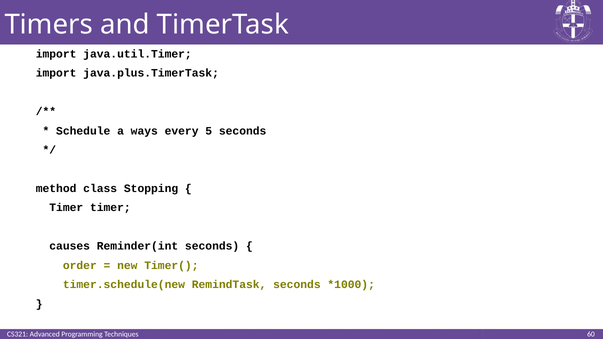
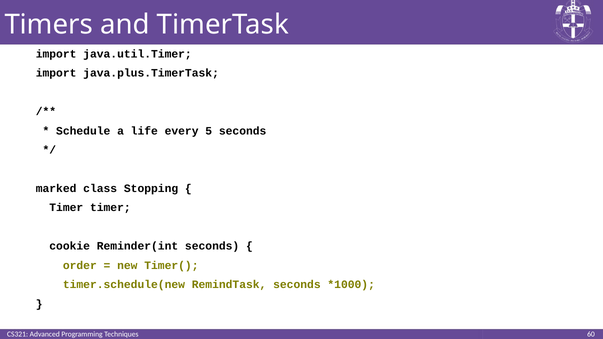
ways: ways -> life
method: method -> marked
causes: causes -> cookie
